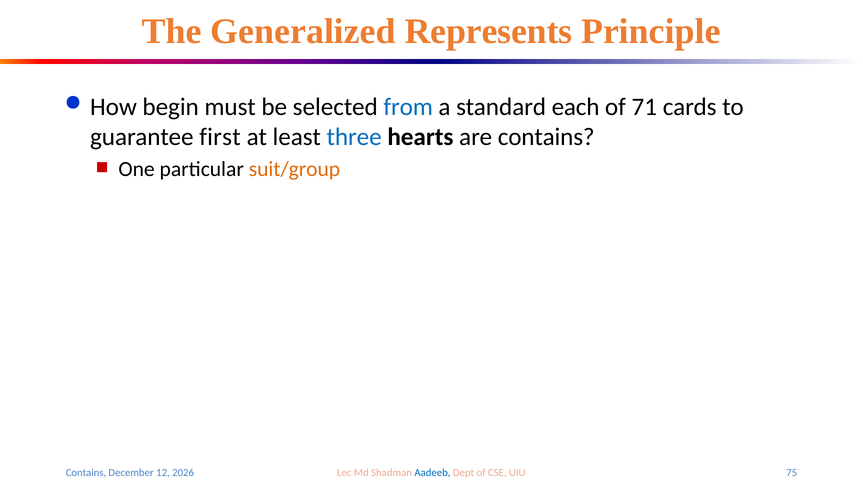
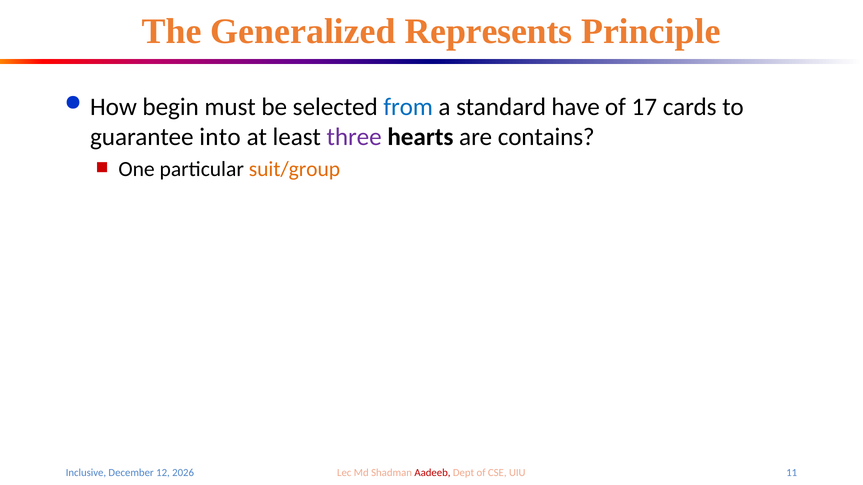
each: each -> have
71: 71 -> 17
first: first -> into
three colour: blue -> purple
Contains at (86, 473): Contains -> Inclusive
Aadeeb colour: blue -> red
75: 75 -> 11
